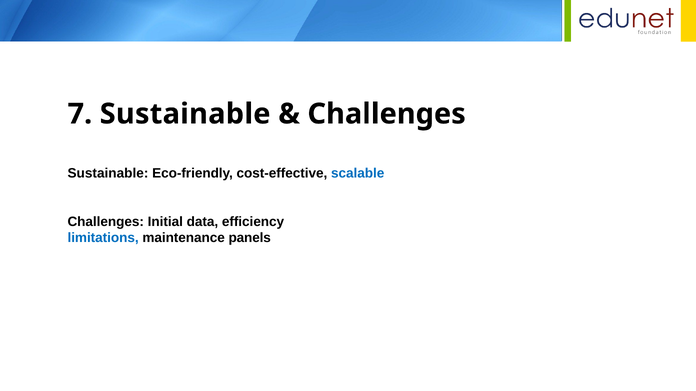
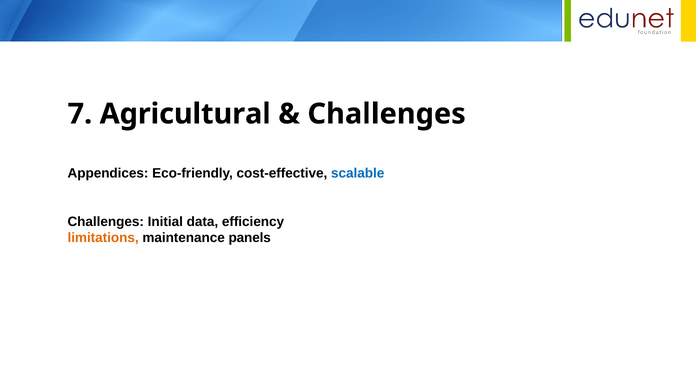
7 Sustainable: Sustainable -> Agricultural
Sustainable at (108, 173): Sustainable -> Appendices
limitations colour: blue -> orange
